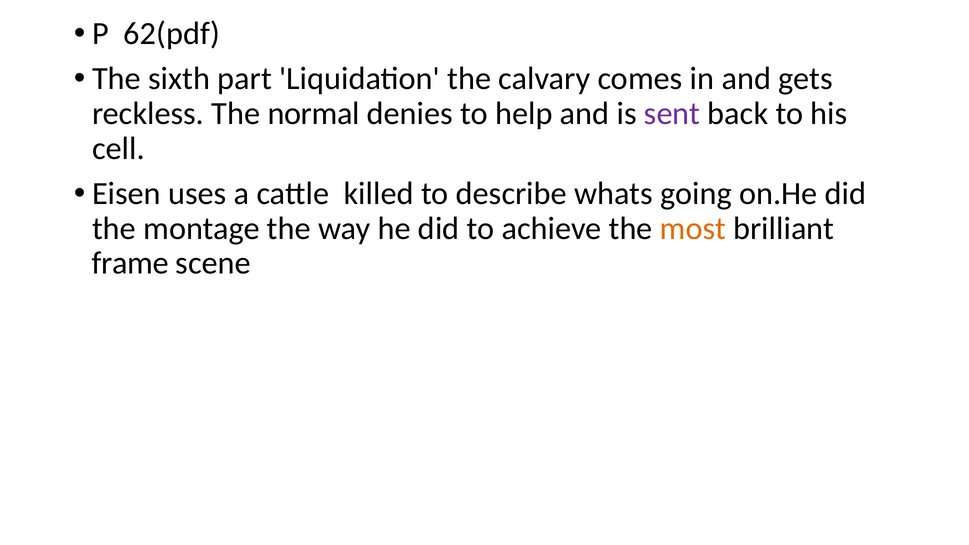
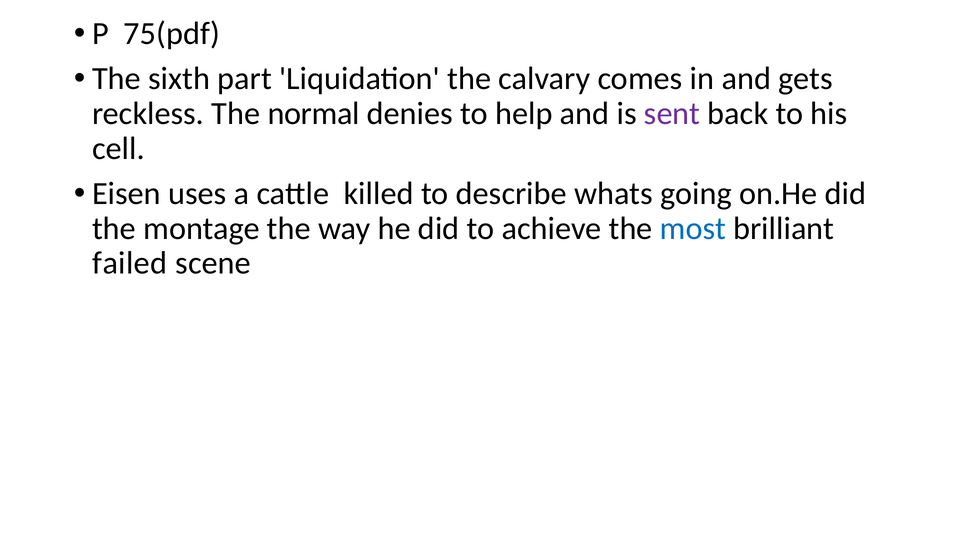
62(pdf: 62(pdf -> 75(pdf
most colour: orange -> blue
frame: frame -> failed
